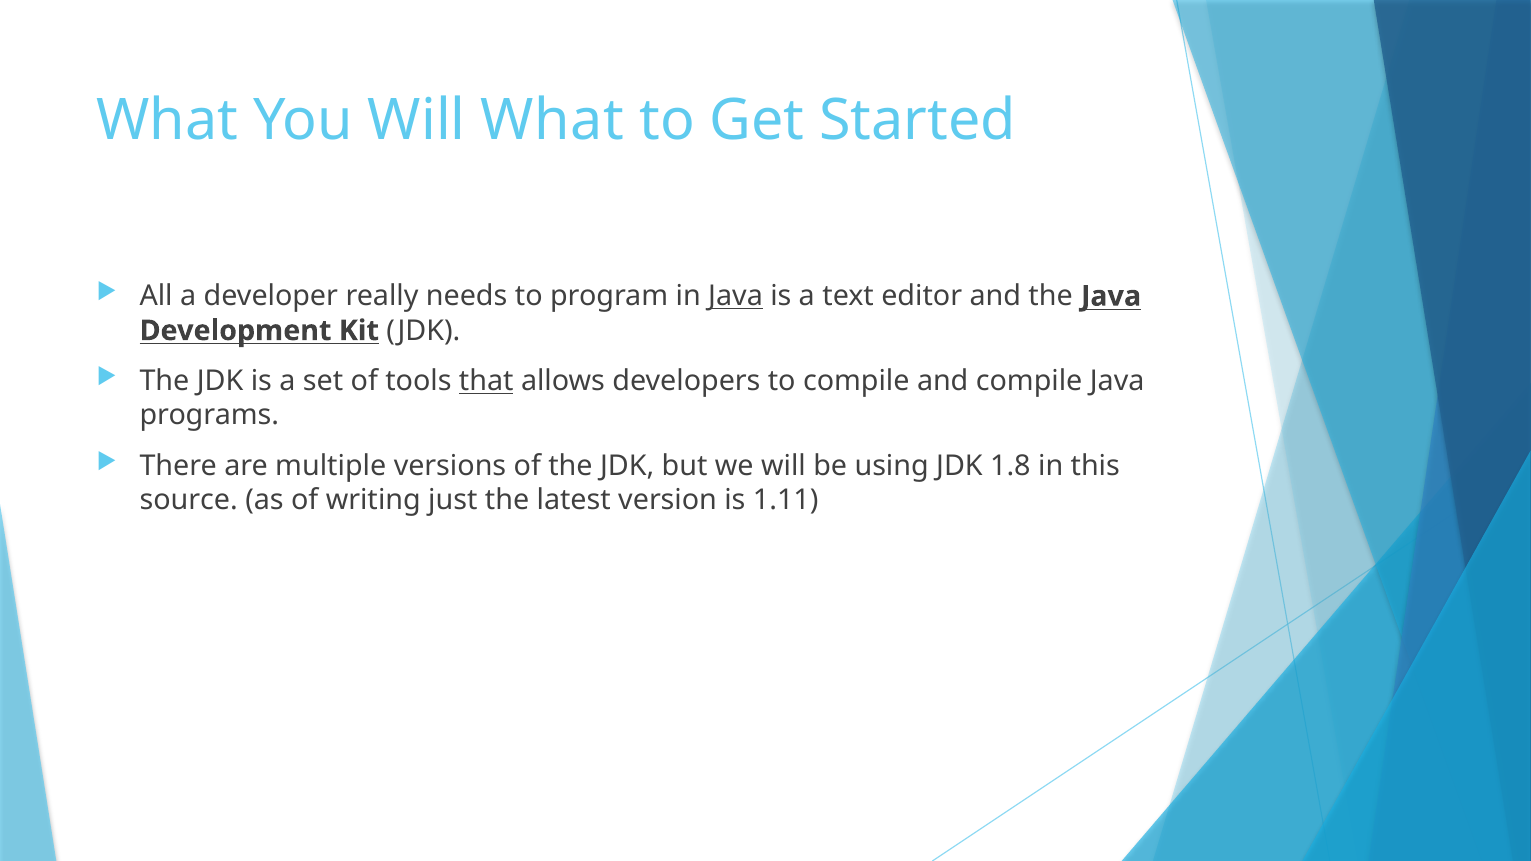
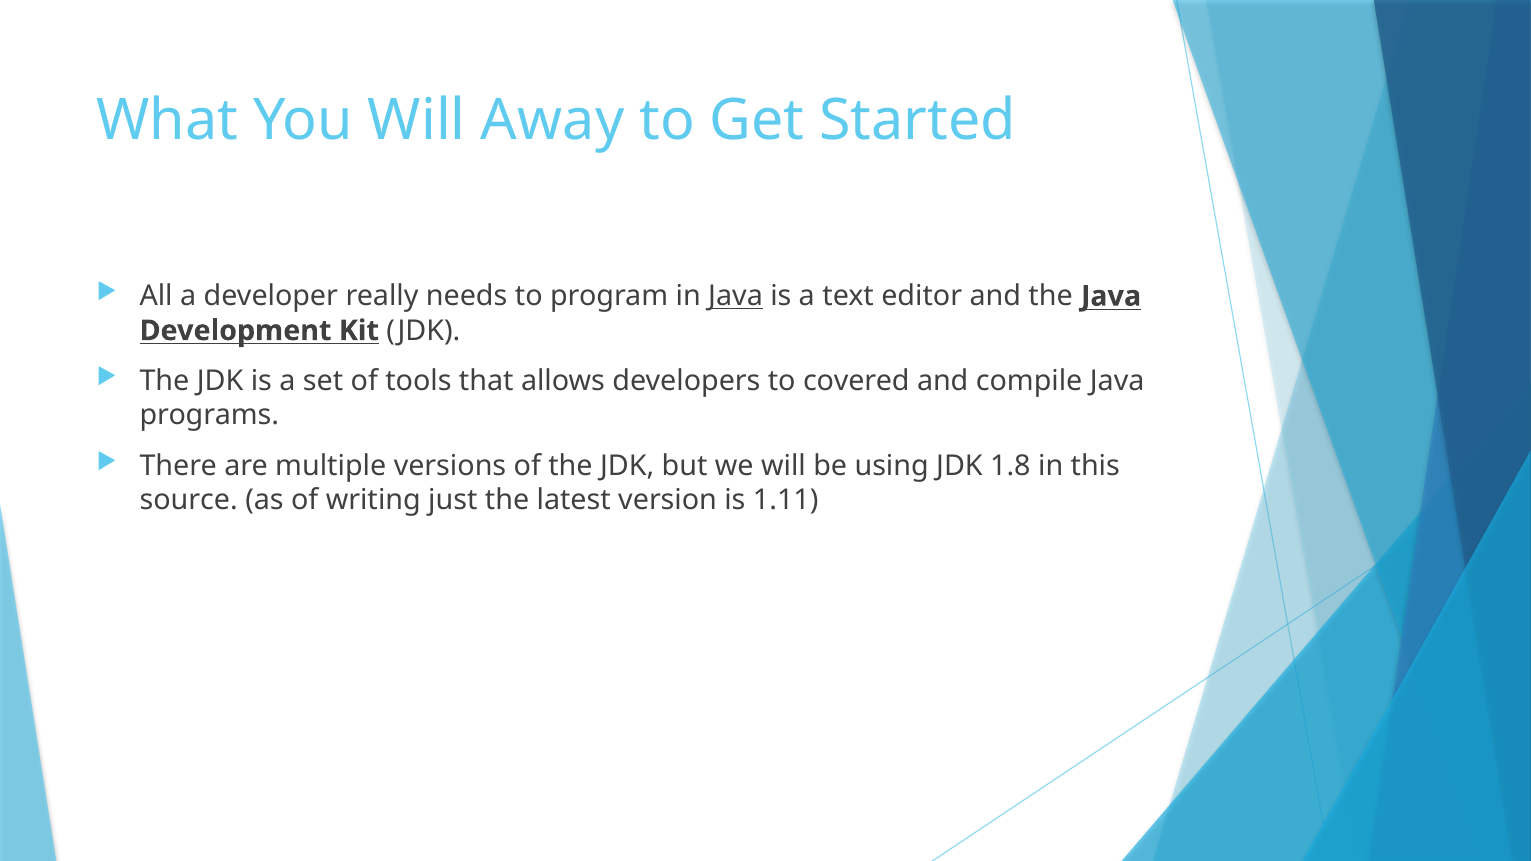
Will What: What -> Away
that underline: present -> none
to compile: compile -> covered
